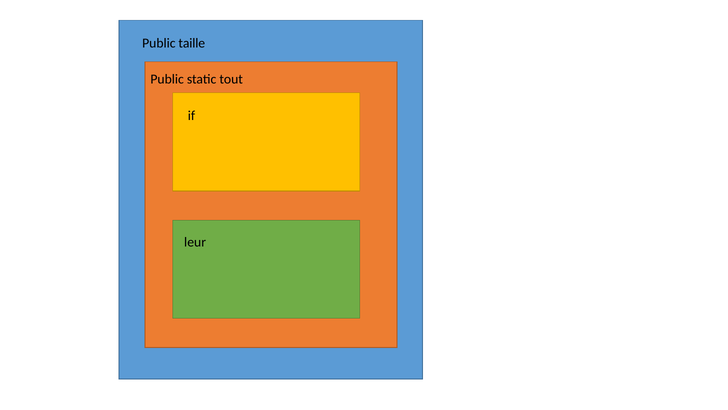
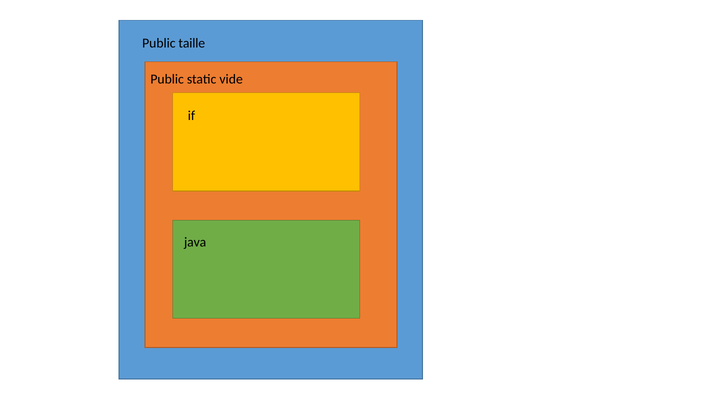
tout: tout -> vide
leur: leur -> java
